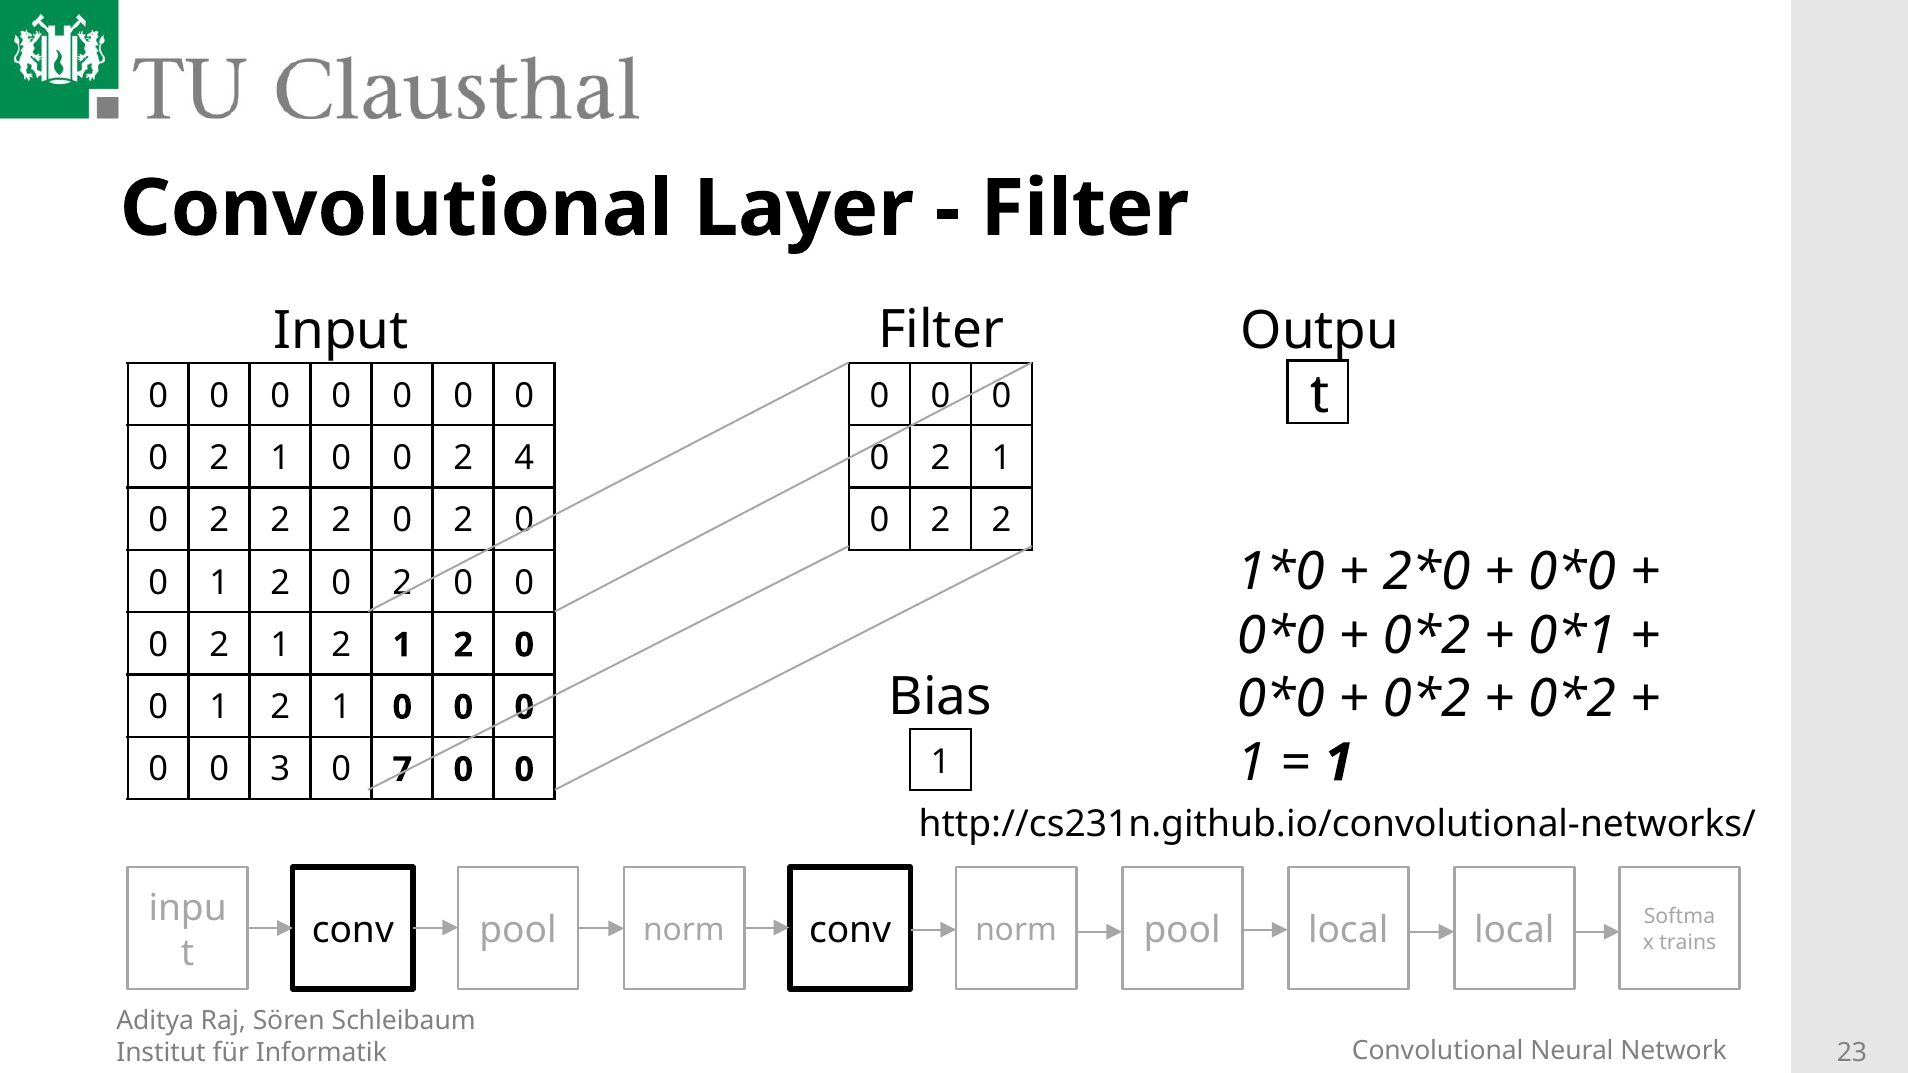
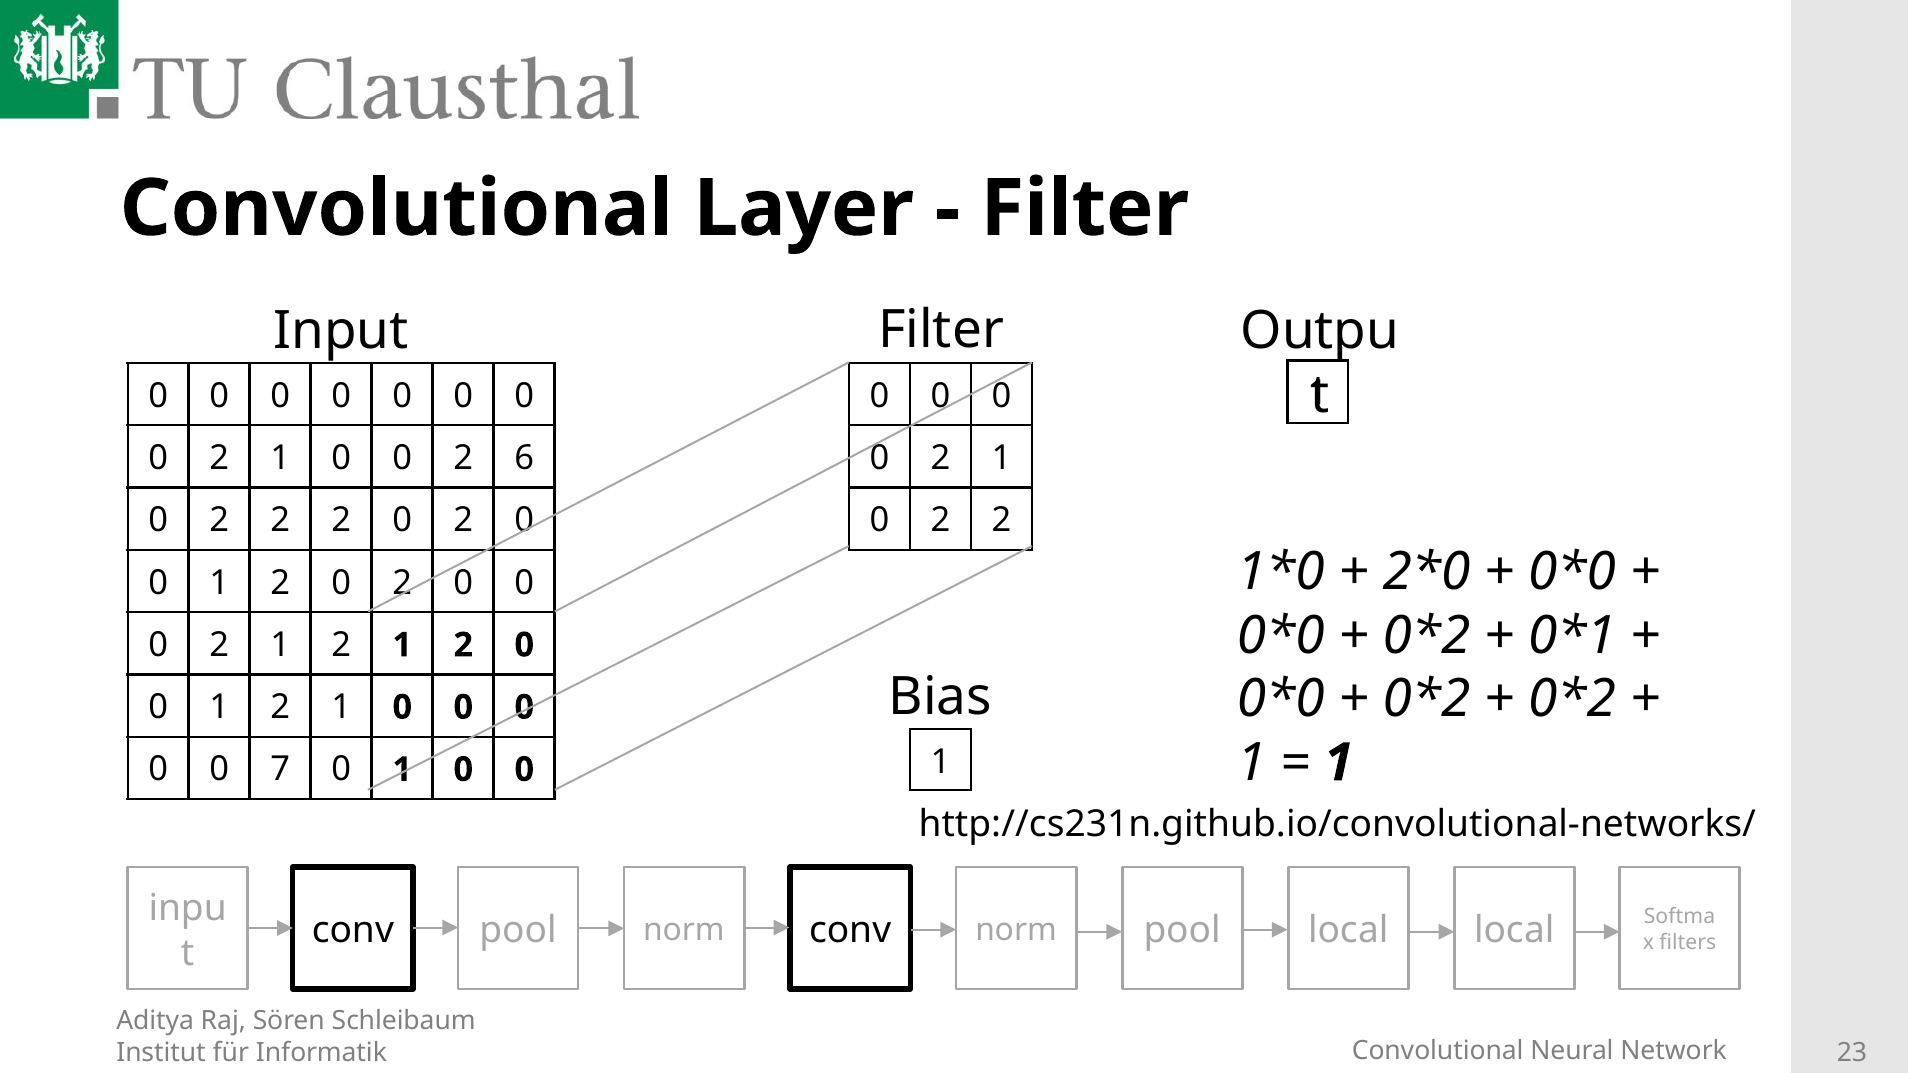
4: 4 -> 6
3: 3 -> 7
7 at (402, 770): 7 -> 1
trains: trains -> filters
